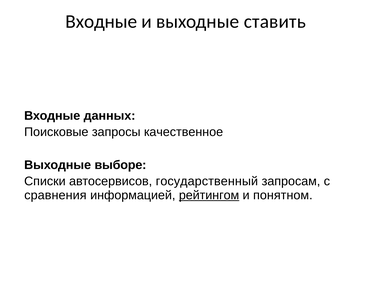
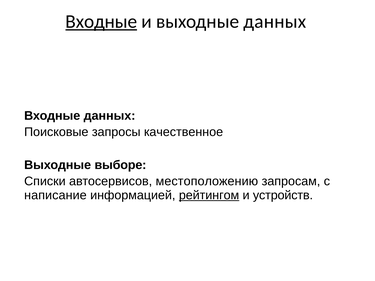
Входные at (101, 22) underline: none -> present
выходные ставить: ставить -> данных
государственный: государственный -> местоположению
сравнения: сравнения -> написание
понятном: понятном -> устройств
